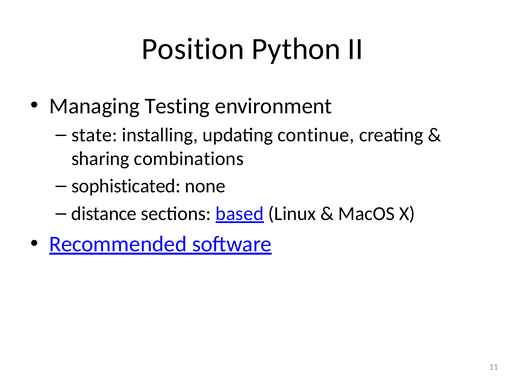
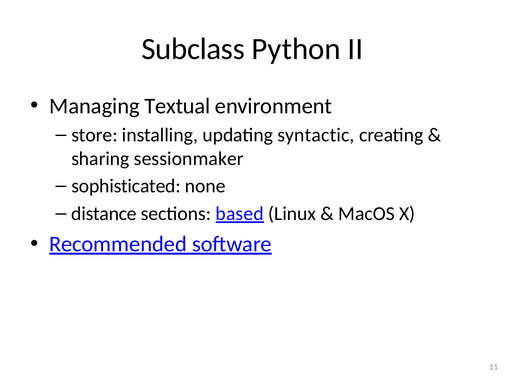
Position: Position -> Subclass
Testing: Testing -> Textual
state: state -> store
continue: continue -> syntactic
combinations: combinations -> sessionmaker
